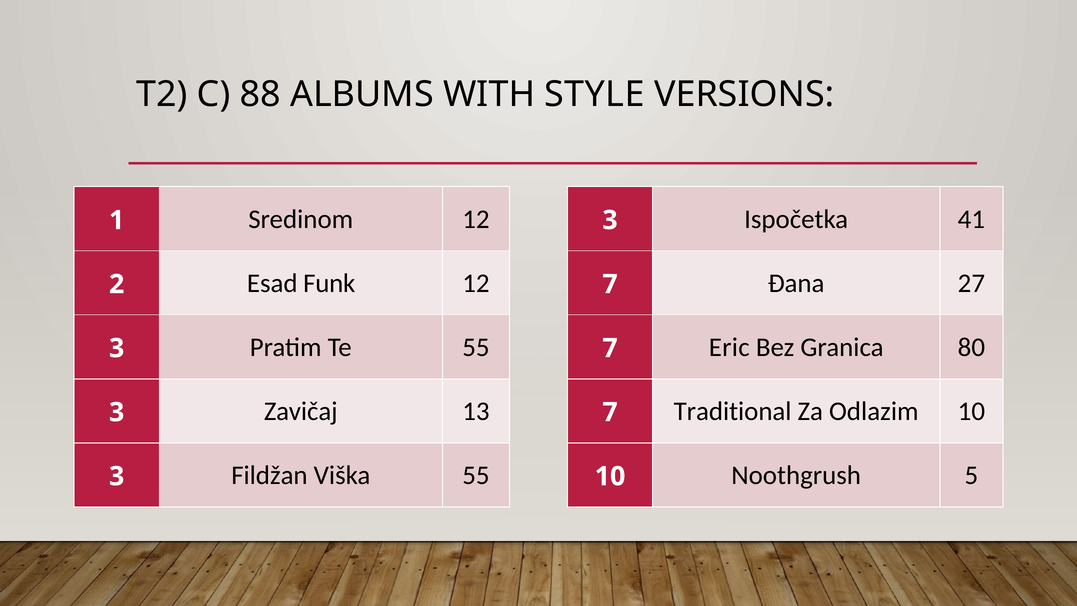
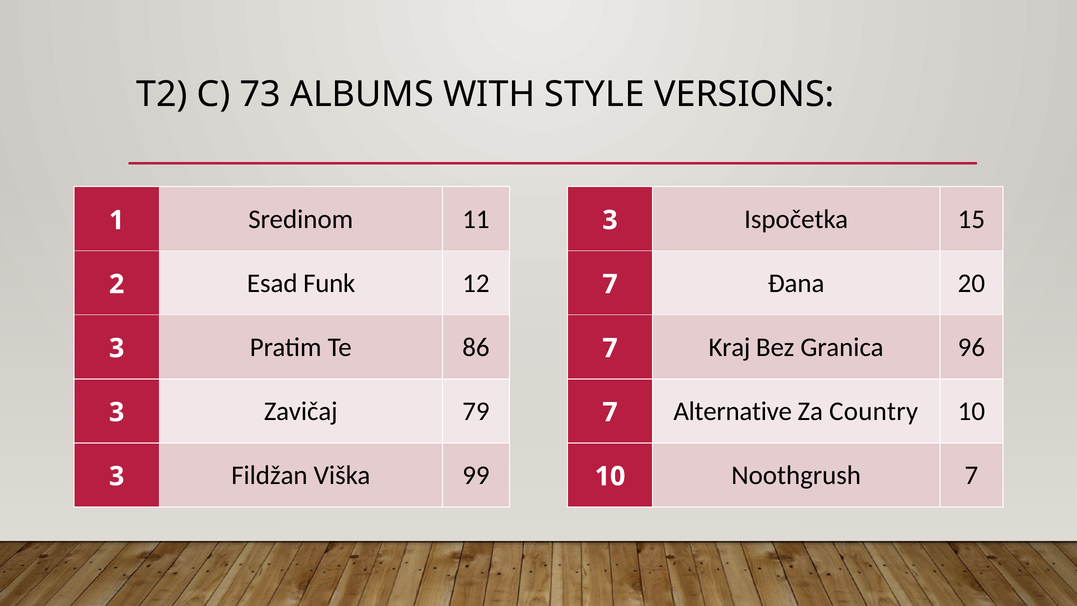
88: 88 -> 73
Sredinom 12: 12 -> 11
41: 41 -> 15
27: 27 -> 20
Te 55: 55 -> 86
Eric: Eric -> Kraj
80: 80 -> 96
13: 13 -> 79
Traditional: Traditional -> Alternative
Odlazim: Odlazim -> Country
Viška 55: 55 -> 99
Noothgrush 5: 5 -> 7
